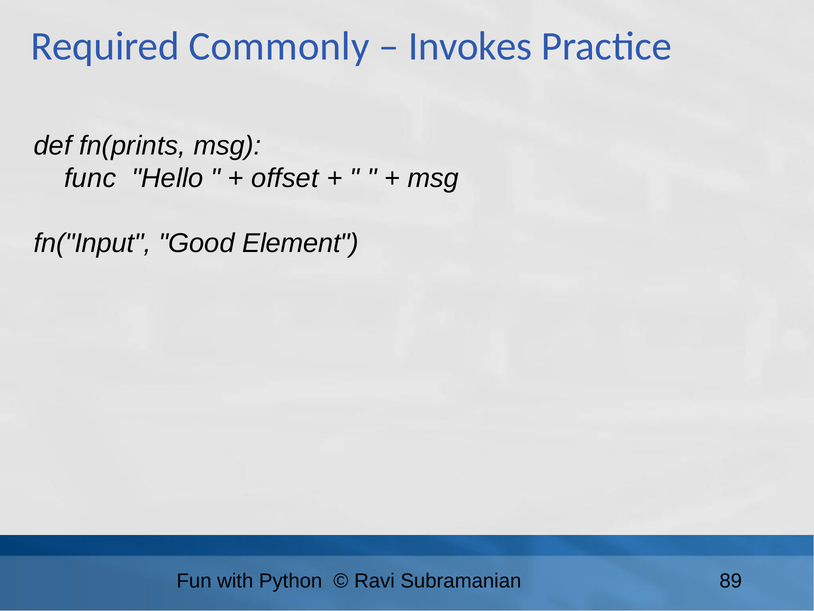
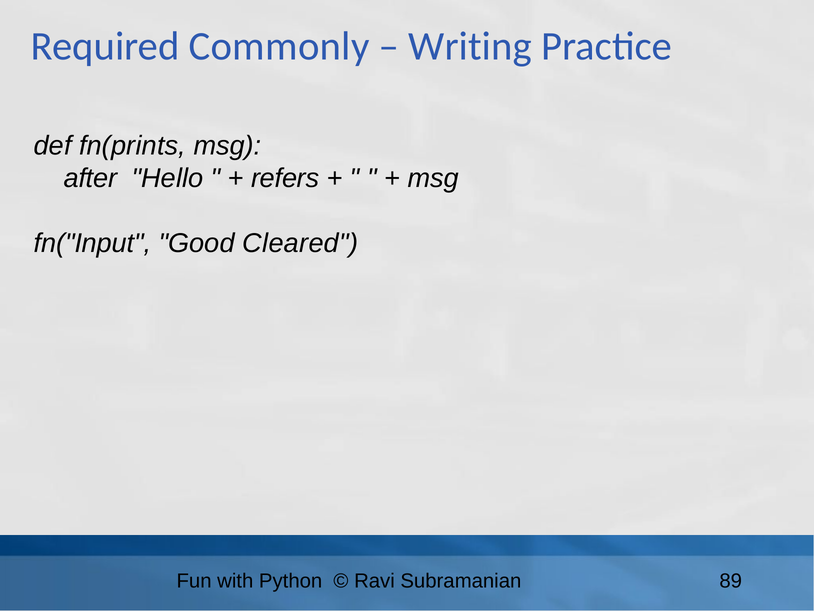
Invokes: Invokes -> Writing
func: func -> after
offset: offset -> refers
Element: Element -> Cleared
